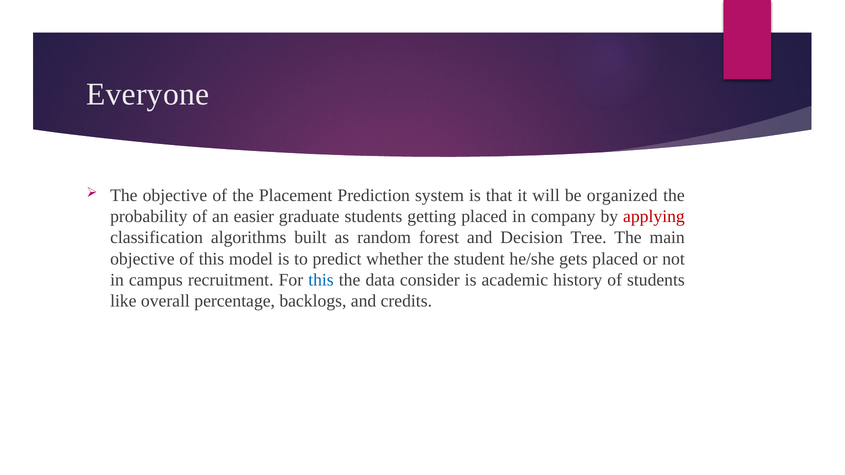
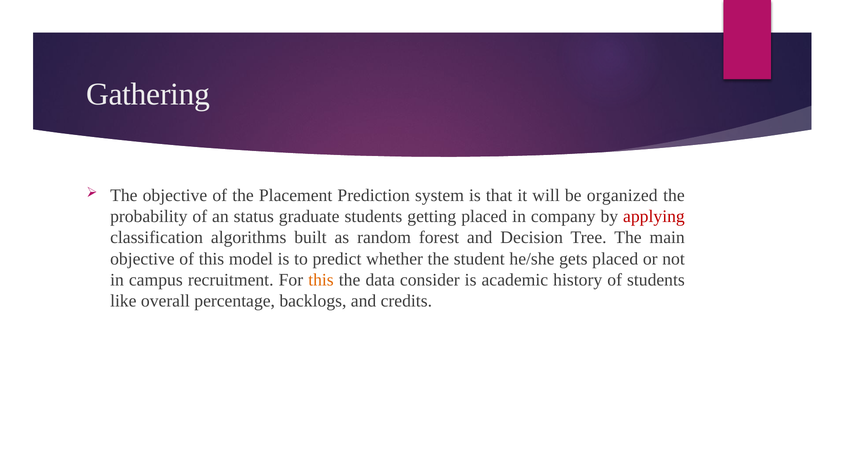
Everyone: Everyone -> Gathering
easier: easier -> status
this at (321, 280) colour: blue -> orange
